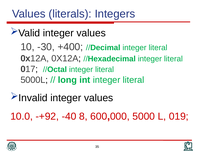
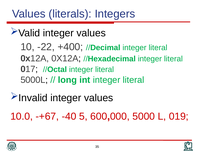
-30: -30 -> -22
-+92: -+92 -> -+67
8: 8 -> 5
